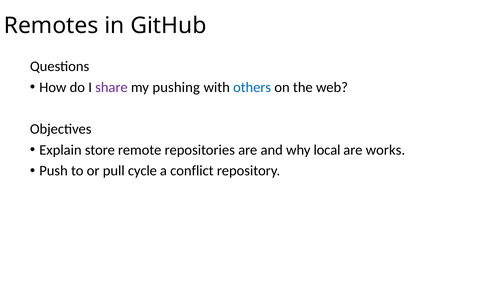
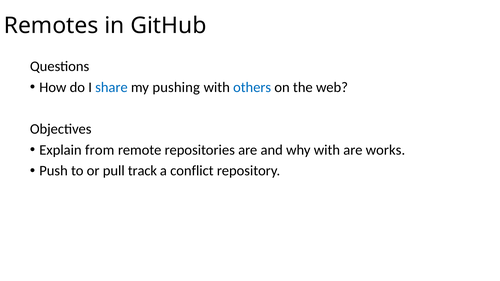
share colour: purple -> blue
store: store -> from
why local: local -> with
cycle: cycle -> track
